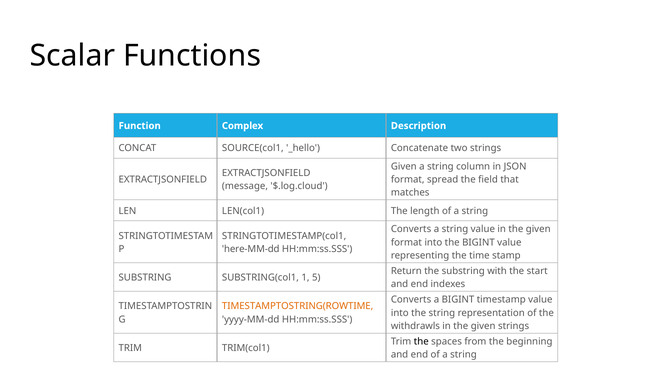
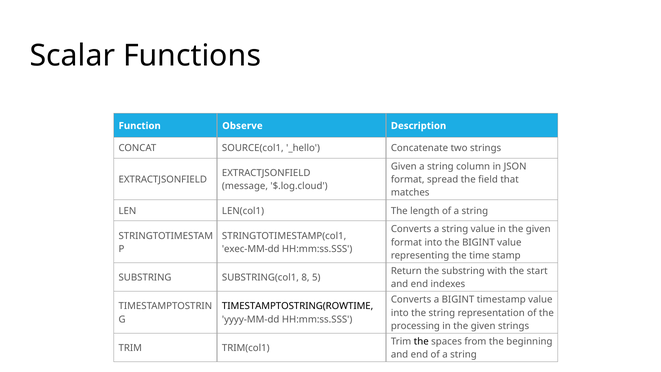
Complex: Complex -> Observe
here-MM-dd: here-MM-dd -> exec-MM-dd
1: 1 -> 8
TIMESTAMPTOSTRING(ROWTIME colour: orange -> black
withdrawls: withdrawls -> processing
